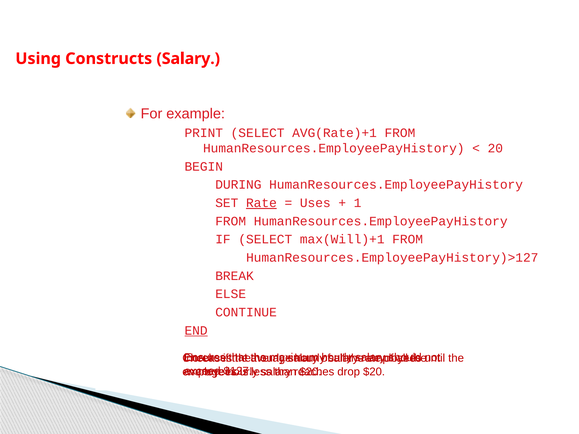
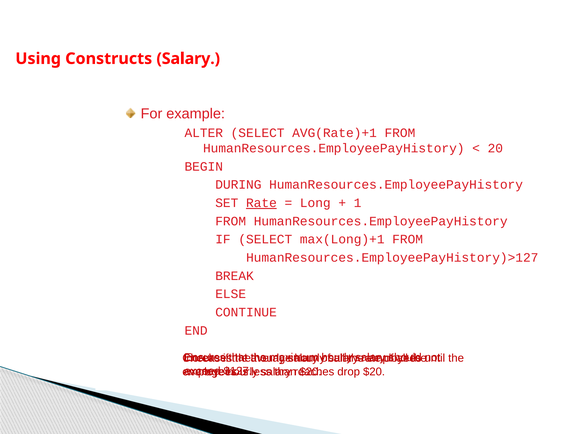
PRINT: PRINT -> ALTER
Uses: Uses -> Long
max(Will)+1: max(Will)+1 -> max(Long)+1
END underline: present -> none
